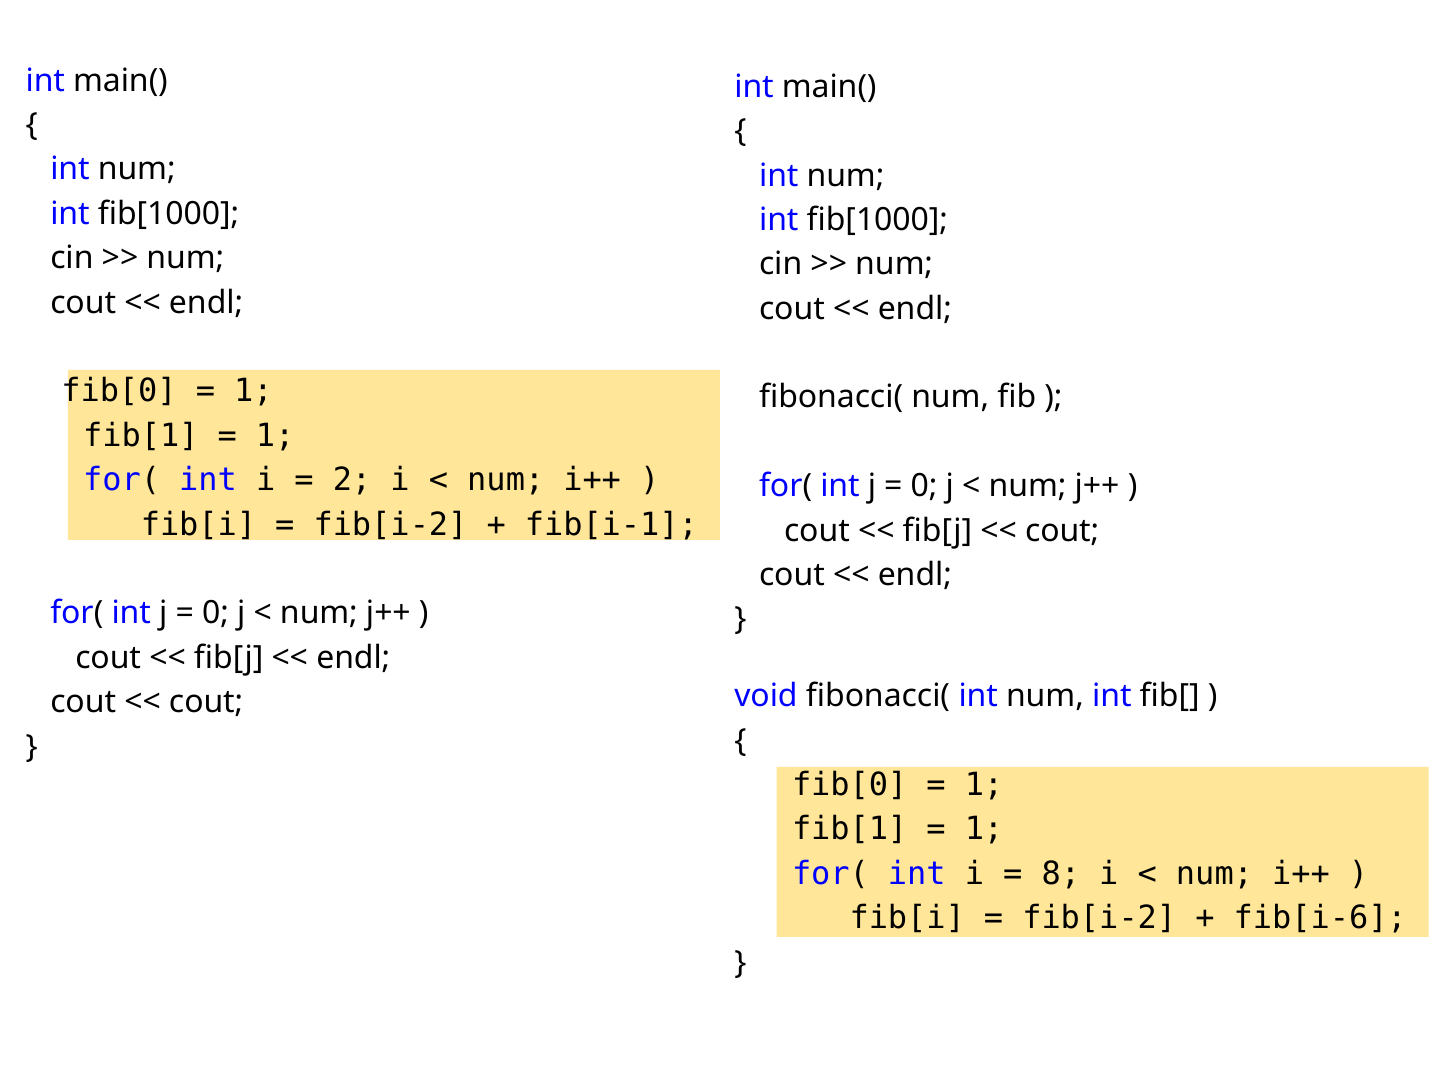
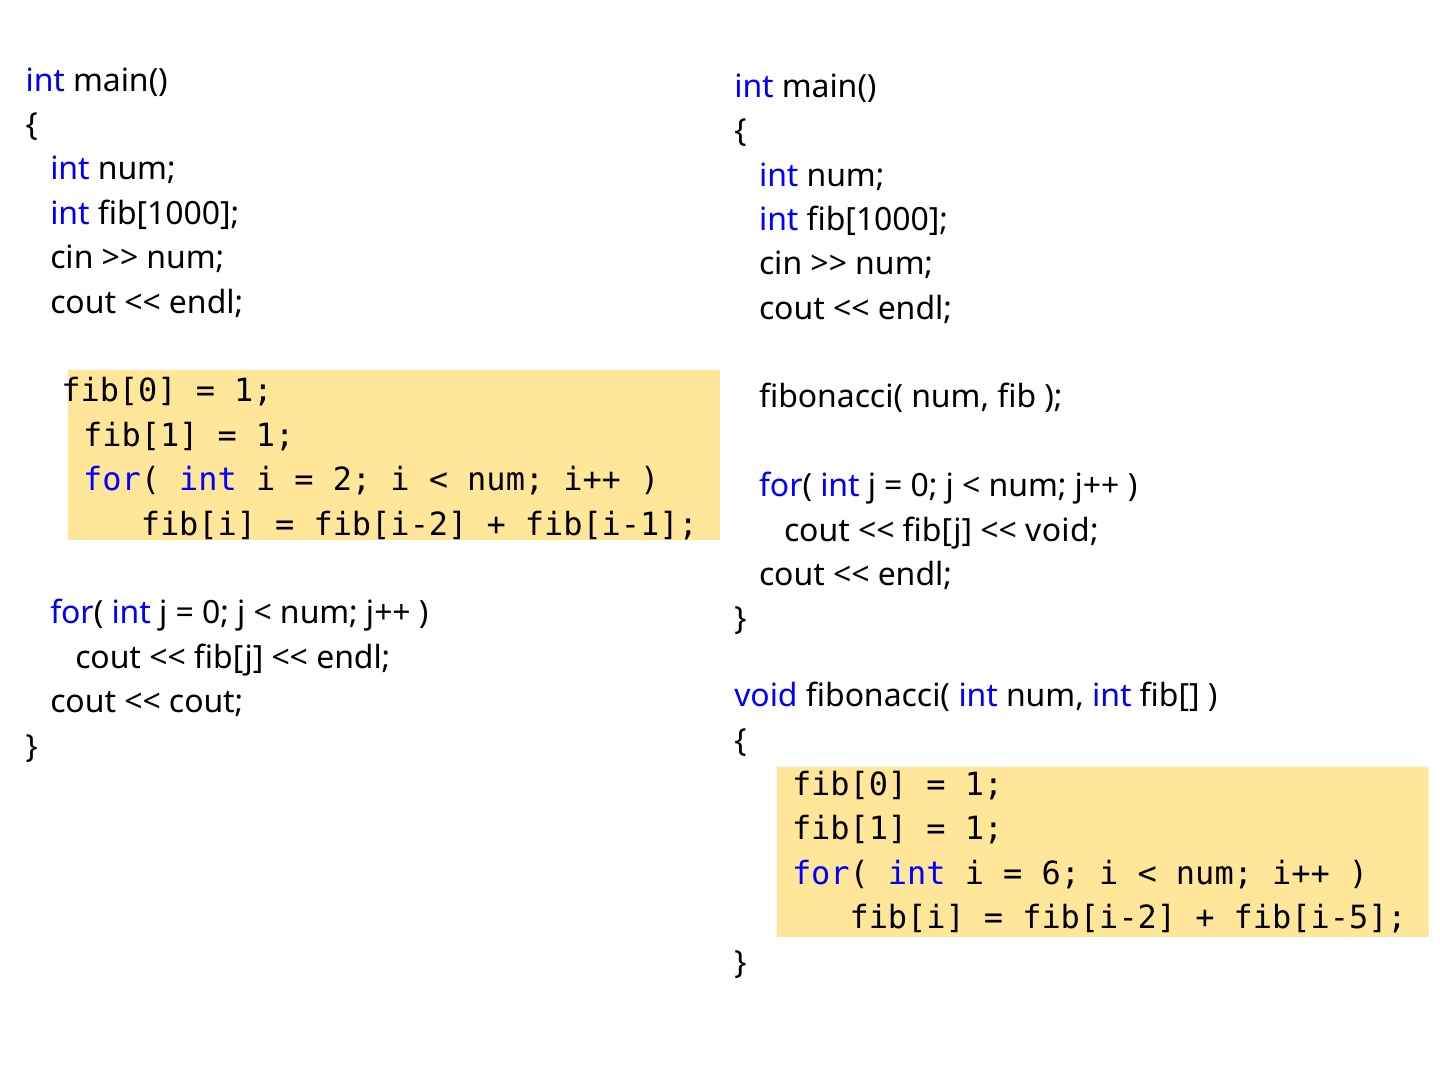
cout at (1062, 531): cout -> void
8: 8 -> 6
fib[i-6: fib[i-6 -> fib[i-5
